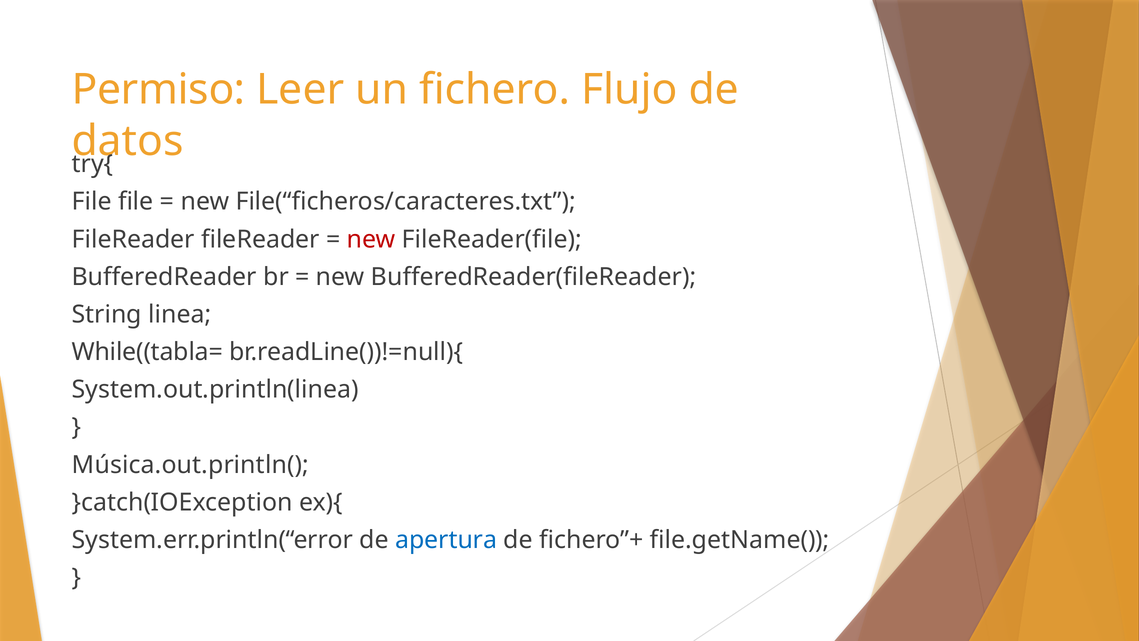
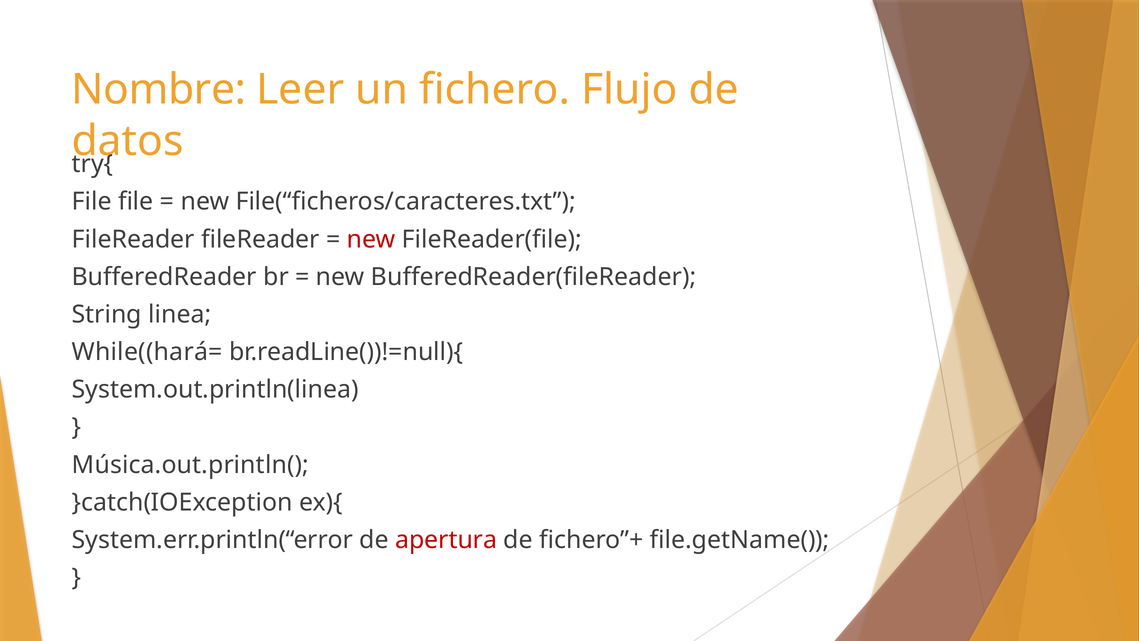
Permiso: Permiso -> Nombre
While((tabla=: While((tabla= -> While((hará=
apertura colour: blue -> red
